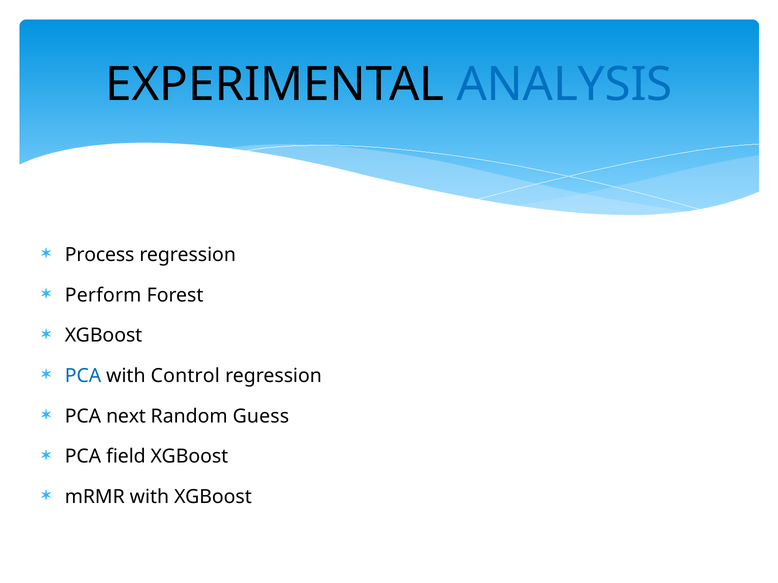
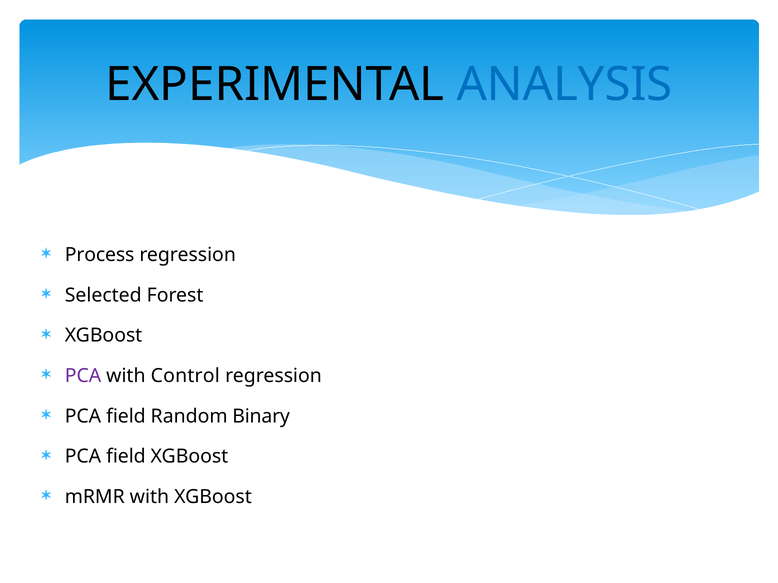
Perform: Perform -> Selected
PCA at (83, 376) colour: blue -> purple
next at (126, 417): next -> field
Guess: Guess -> Binary
